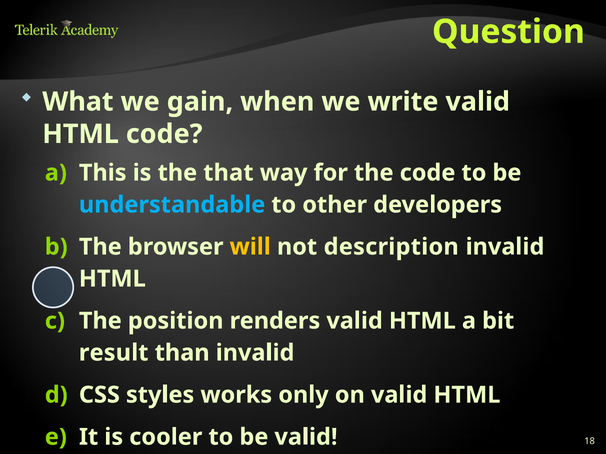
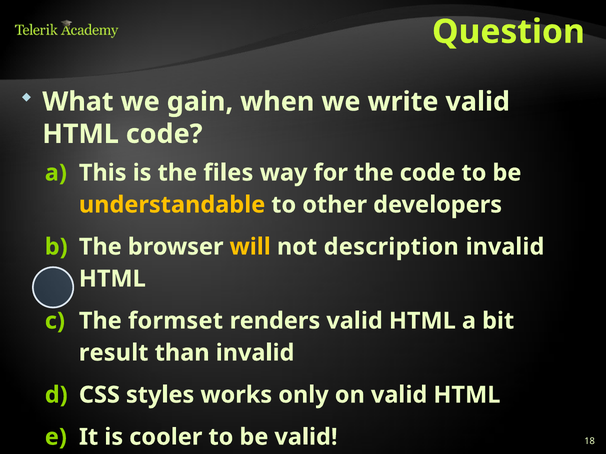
that: that -> files
understandable colour: light blue -> yellow
position: position -> formset
